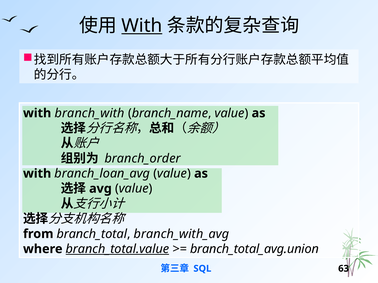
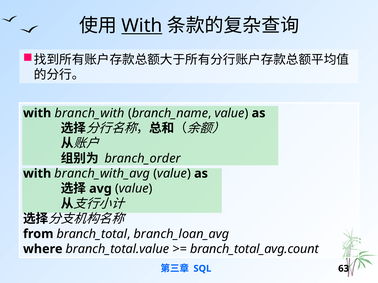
branch_loan_avg: branch_loan_avg -> branch_with_avg
branch_with_avg: branch_with_avg -> branch_loan_avg
branch_total.value underline: present -> none
branch_total_avg.union: branch_total_avg.union -> branch_total_avg.count
